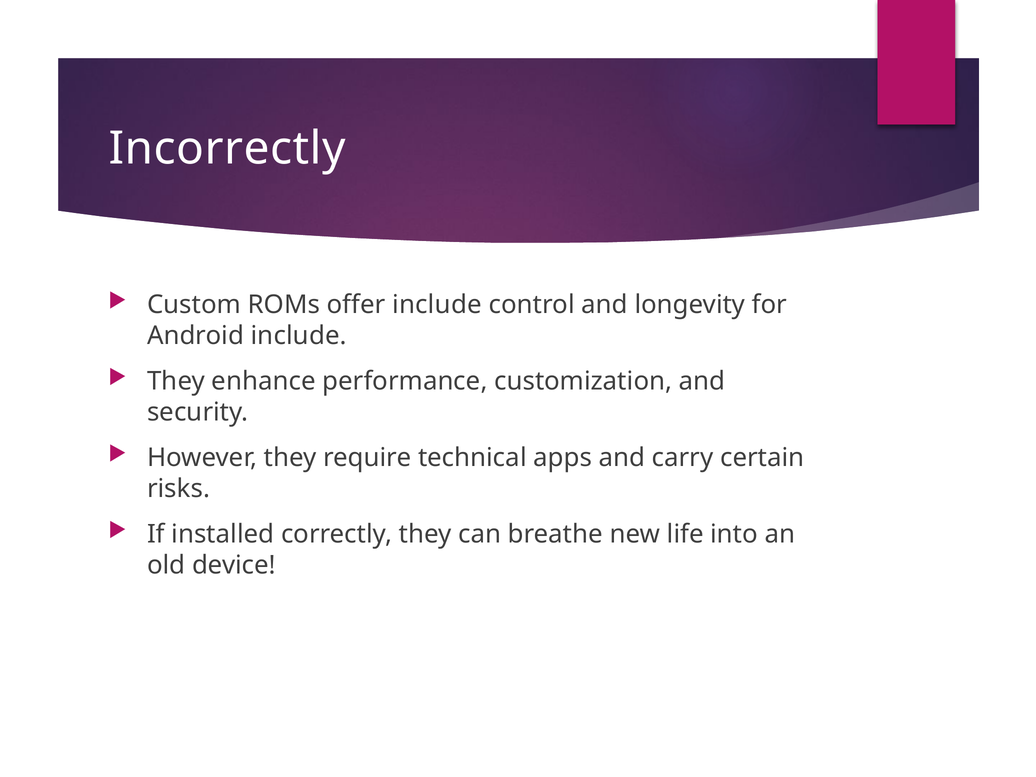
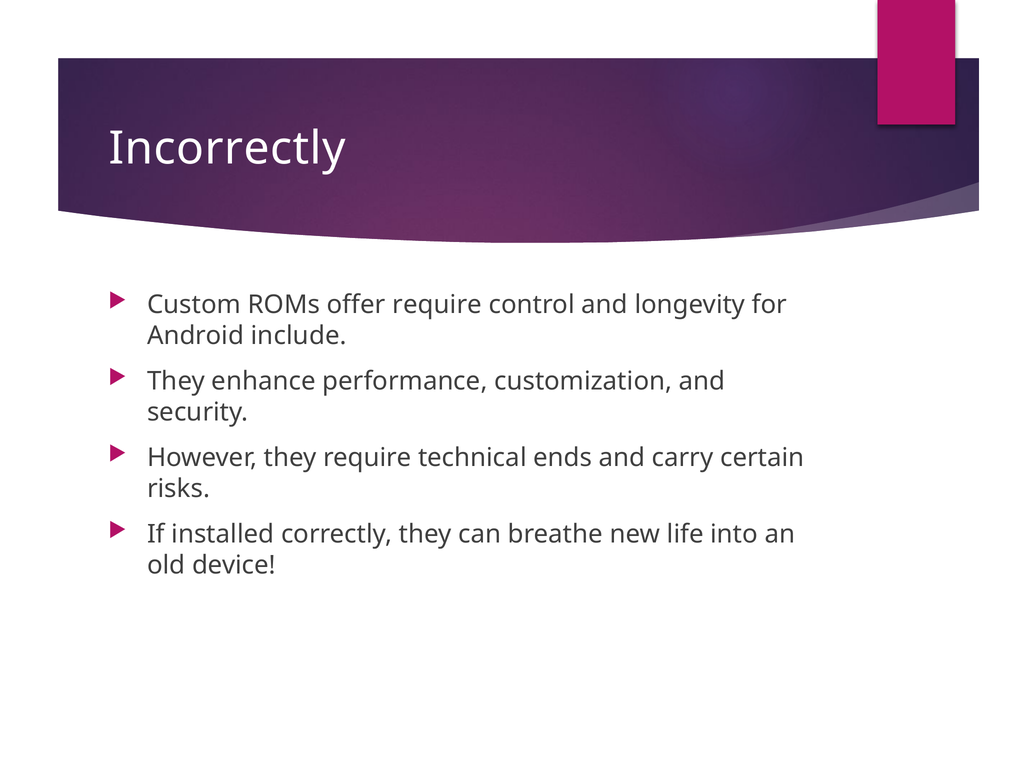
offer include: include -> require
apps: apps -> ends
